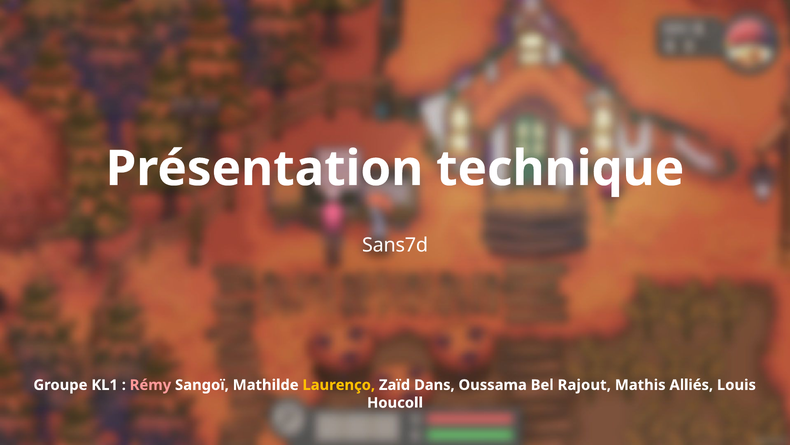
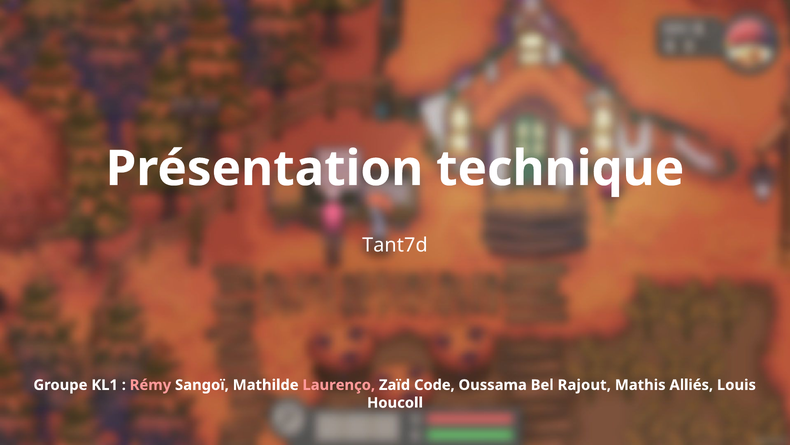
Sans7d: Sans7d -> Tant7d
Laurenço colour: yellow -> pink
Dans: Dans -> Code
